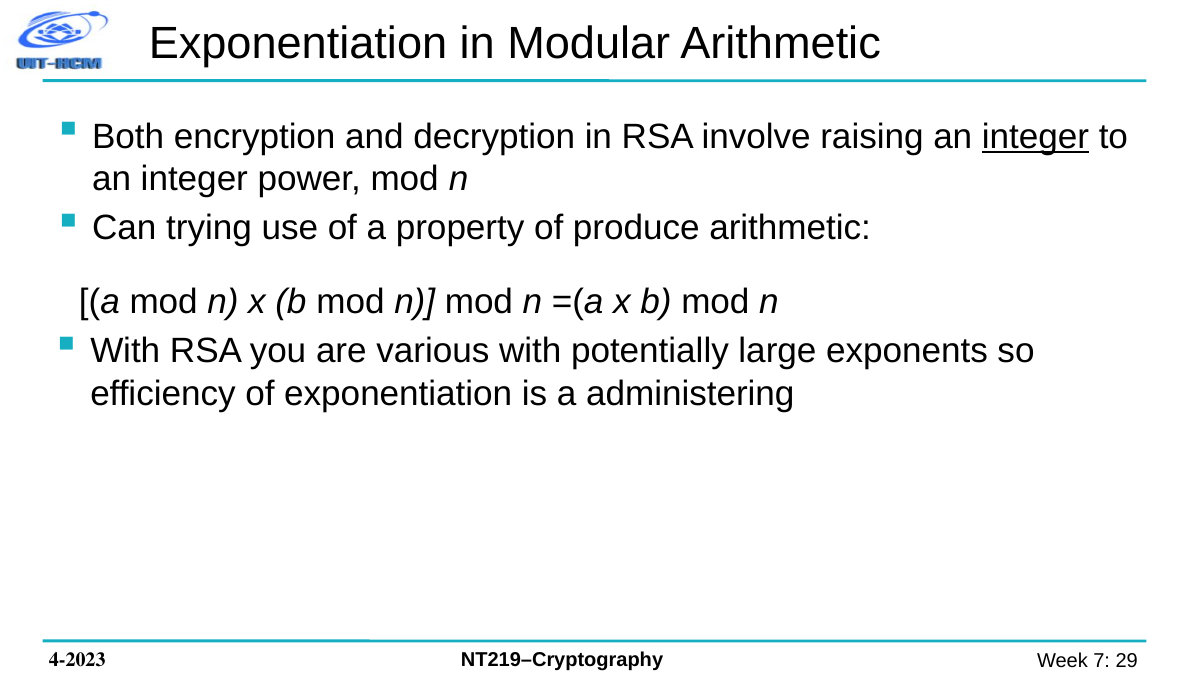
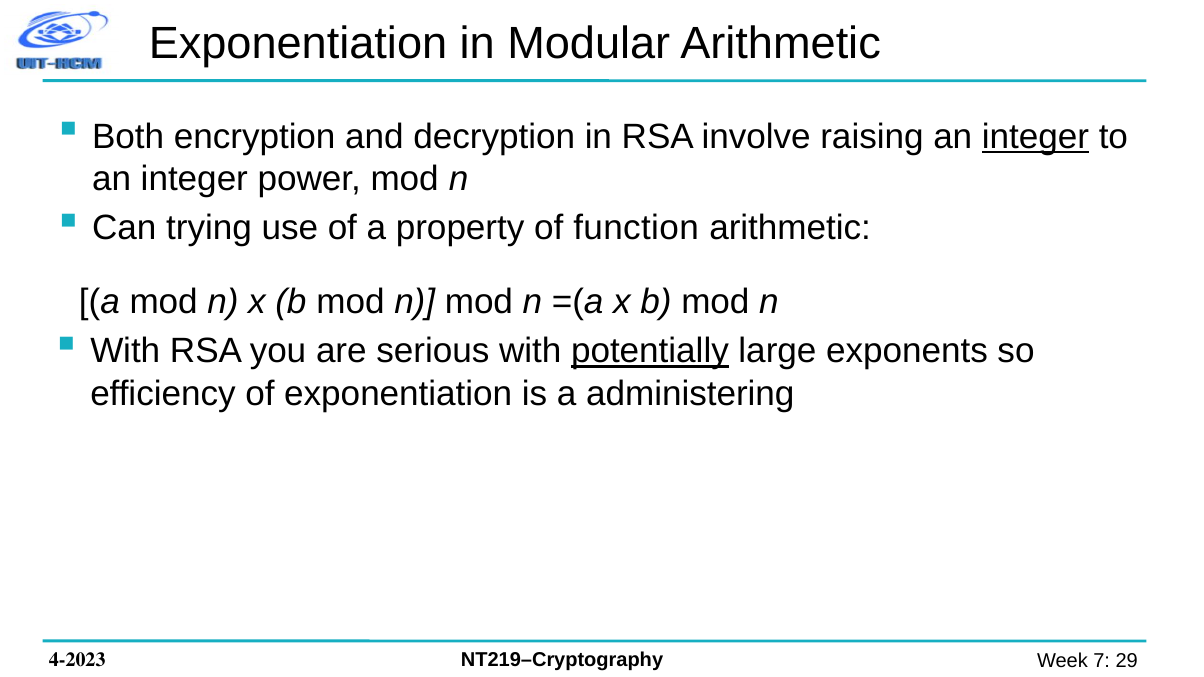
produce: produce -> function
various: various -> serious
potentially underline: none -> present
